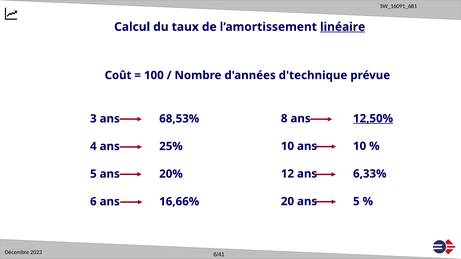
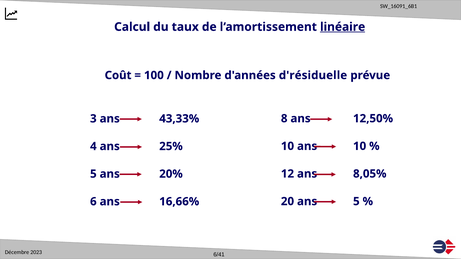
d'technique: d'technique -> d'résiduelle
12,50% underline: present -> none
68,53%: 68,53% -> 43,33%
6,33%: 6,33% -> 8,05%
